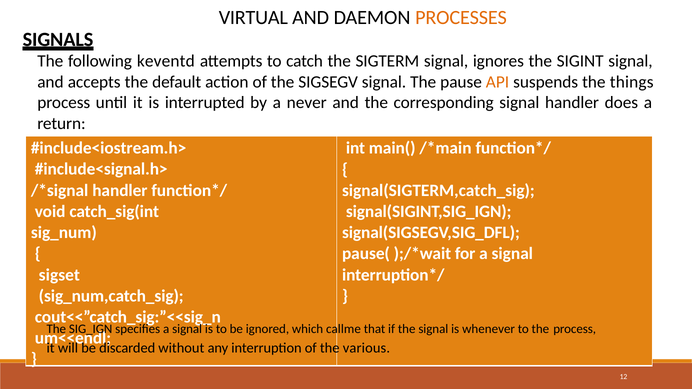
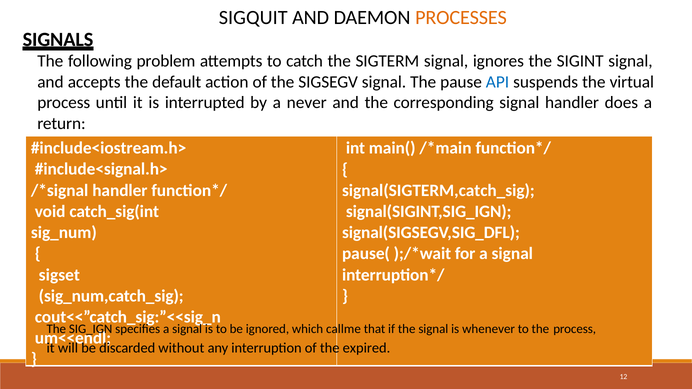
VIRTUAL: VIRTUAL -> SIGQUIT
keventd: keventd -> problem
API colour: orange -> blue
things: things -> virtual
various: various -> expired
